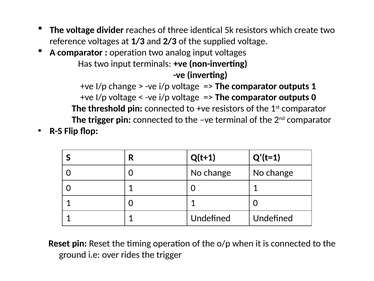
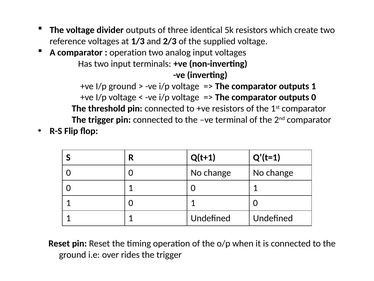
divider reaches: reaches -> outputs
I/p change: change -> ground
